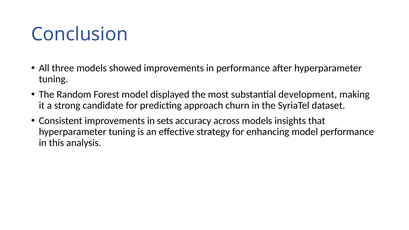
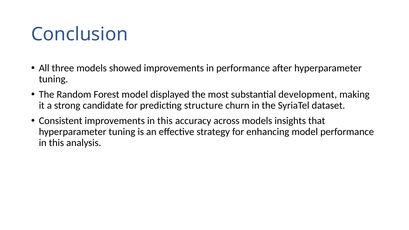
approach: approach -> structure
improvements in sets: sets -> this
